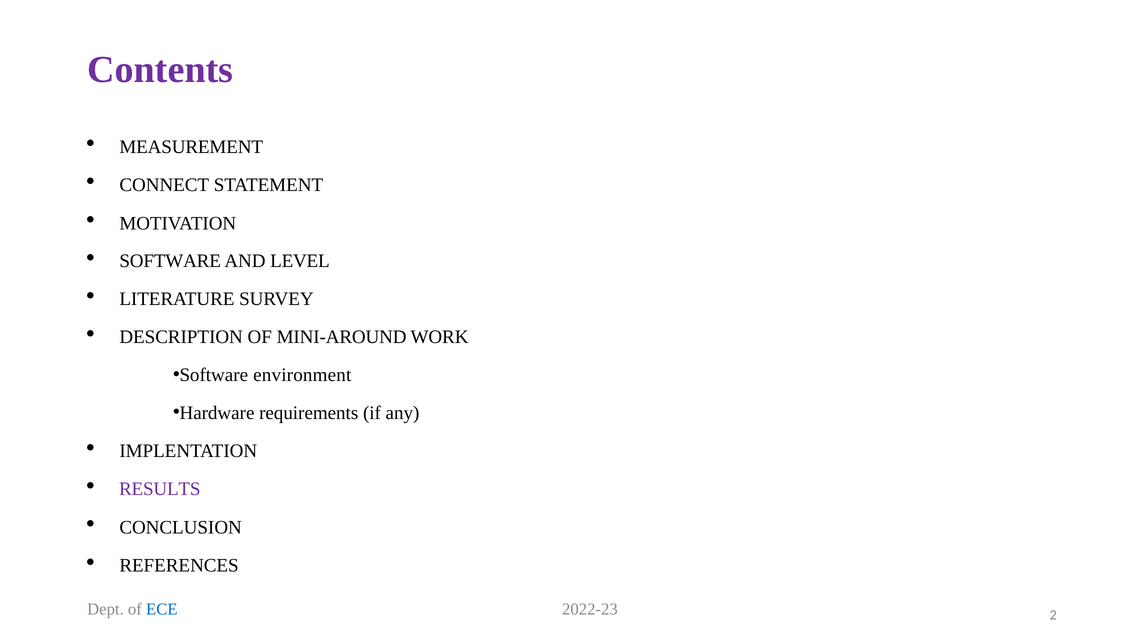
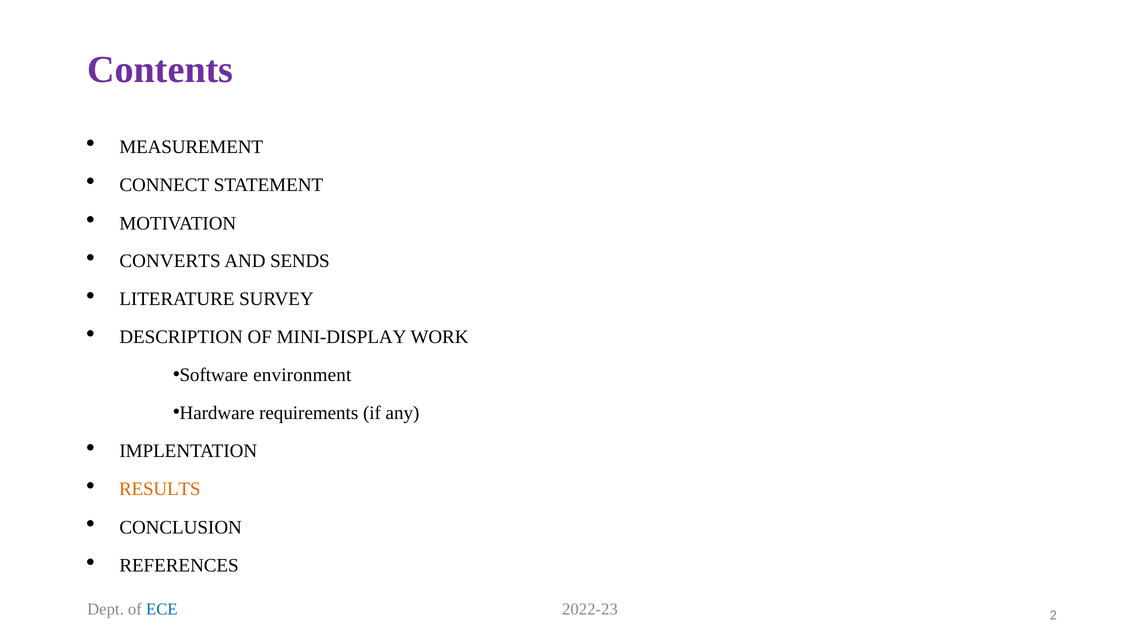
SOFTWARE at (170, 261): SOFTWARE -> CONVERTS
LEVEL: LEVEL -> SENDS
MINI-AROUND: MINI-AROUND -> MINI-DISPLAY
RESULTS colour: purple -> orange
